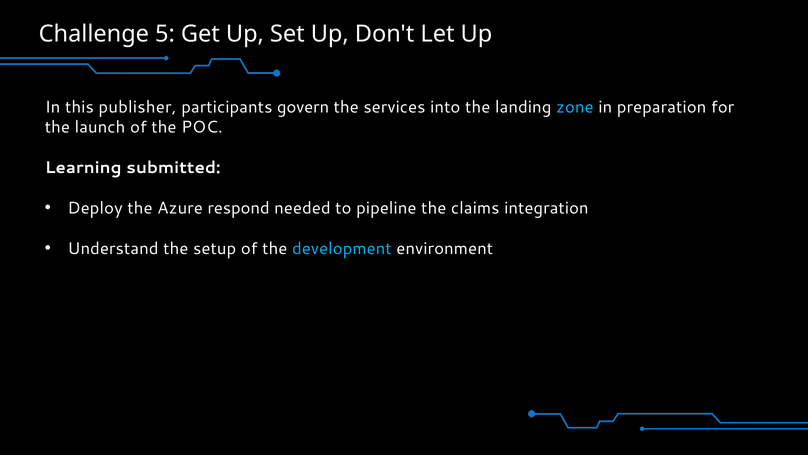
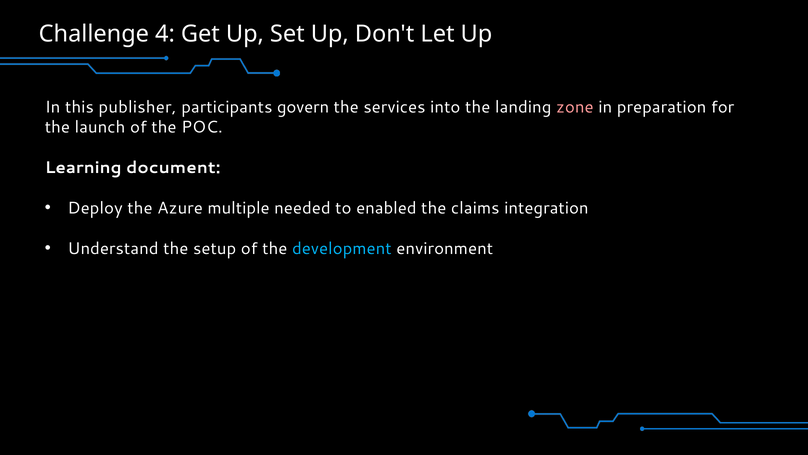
5: 5 -> 4
zone colour: light blue -> pink
submitted: submitted -> document
respond: respond -> multiple
pipeline: pipeline -> enabled
